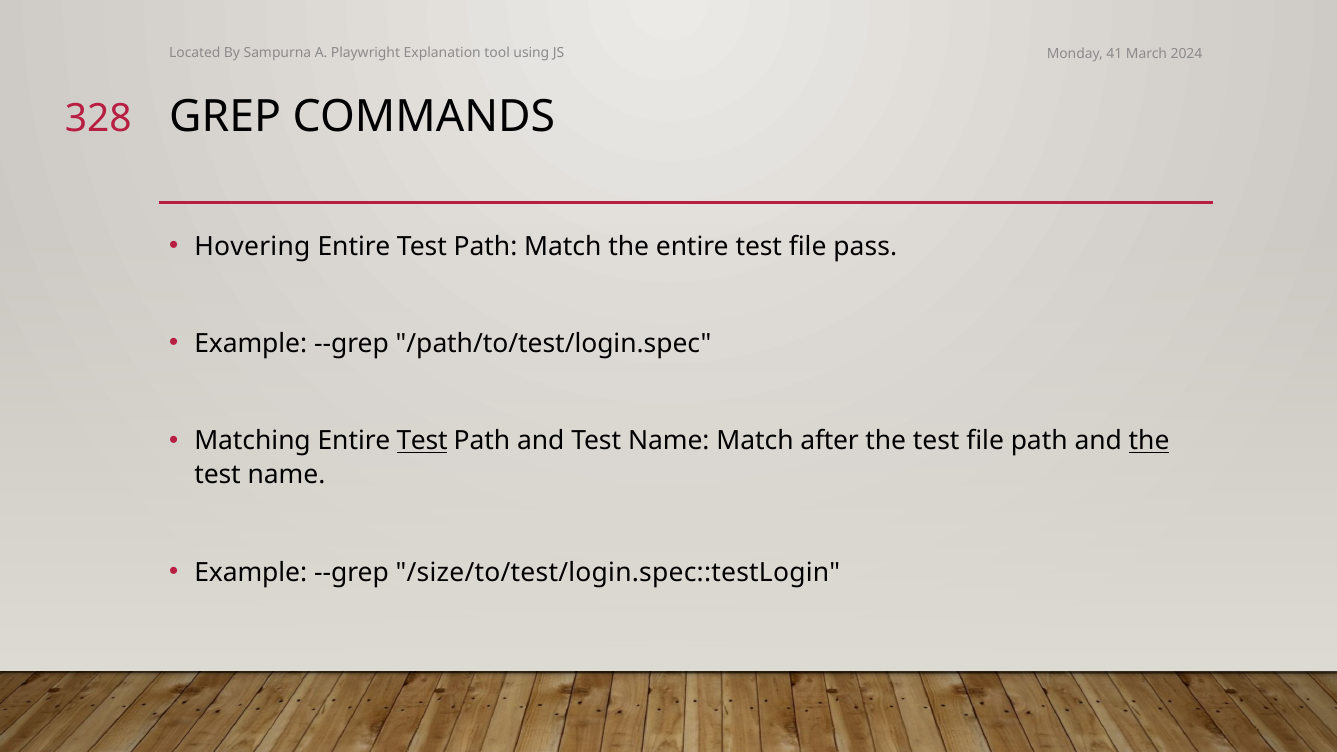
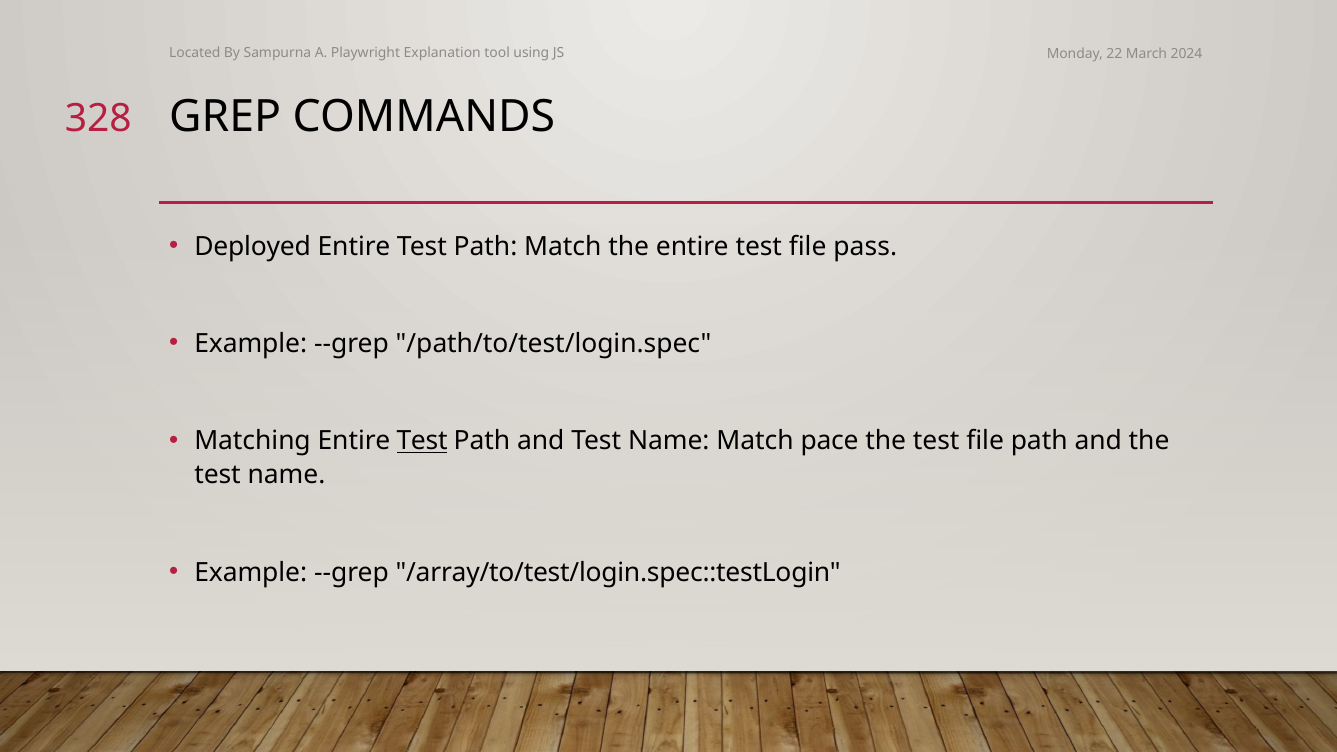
41: 41 -> 22
Hovering: Hovering -> Deployed
after: after -> pace
the at (1149, 441) underline: present -> none
/size/to/test/login.spec::testLogin: /size/to/test/login.spec::testLogin -> /array/to/test/login.spec::testLogin
